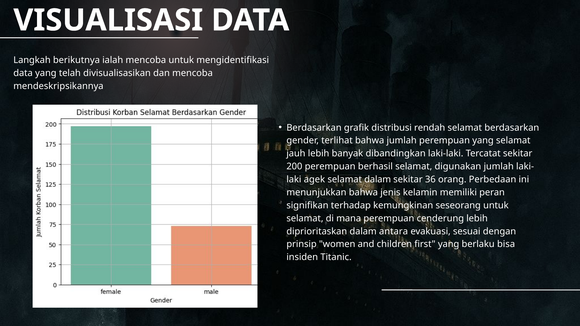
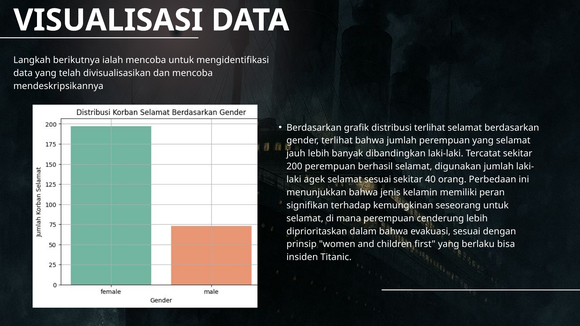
distribusi rendah: rendah -> terlihat
selamat dalam: dalam -> sesuai
36: 36 -> 40
dalam antara: antara -> bahwa
